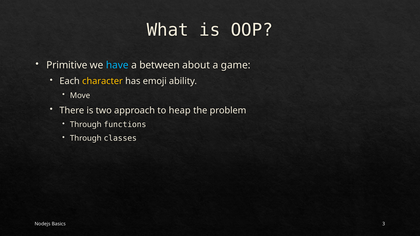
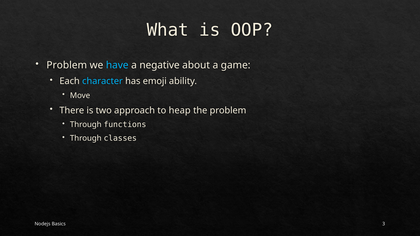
Primitive at (67, 65): Primitive -> Problem
between: between -> negative
character colour: yellow -> light blue
